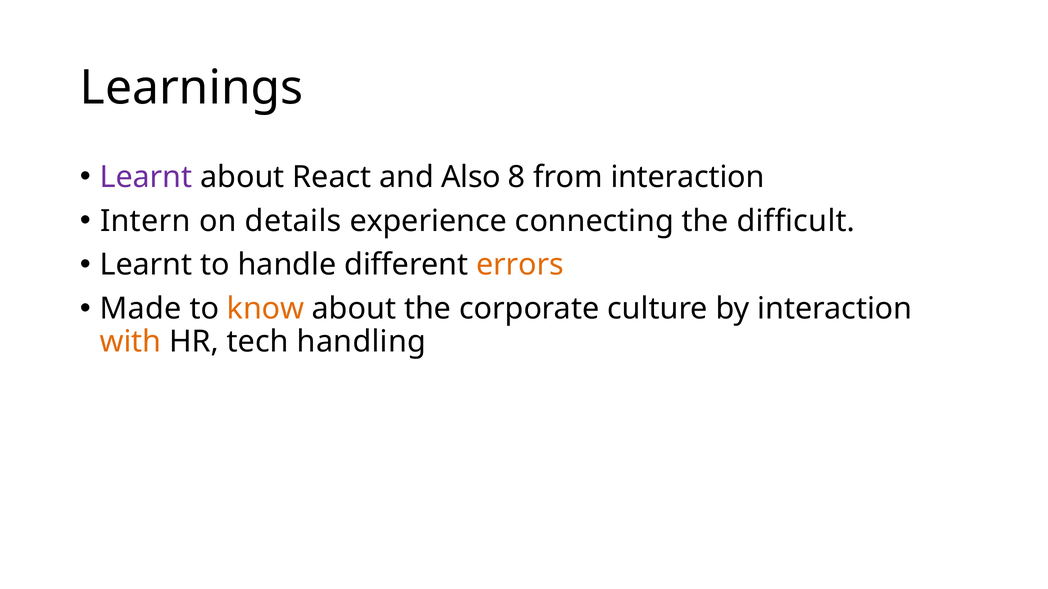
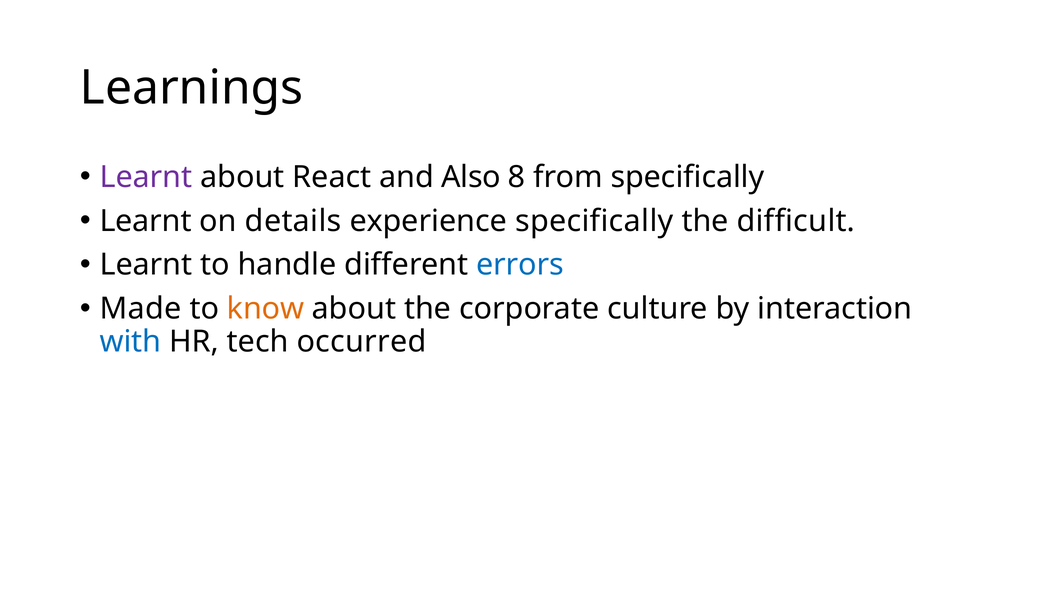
from interaction: interaction -> specifically
Intern at (145, 221): Intern -> Learnt
experience connecting: connecting -> specifically
errors colour: orange -> blue
with colour: orange -> blue
handling: handling -> occurred
